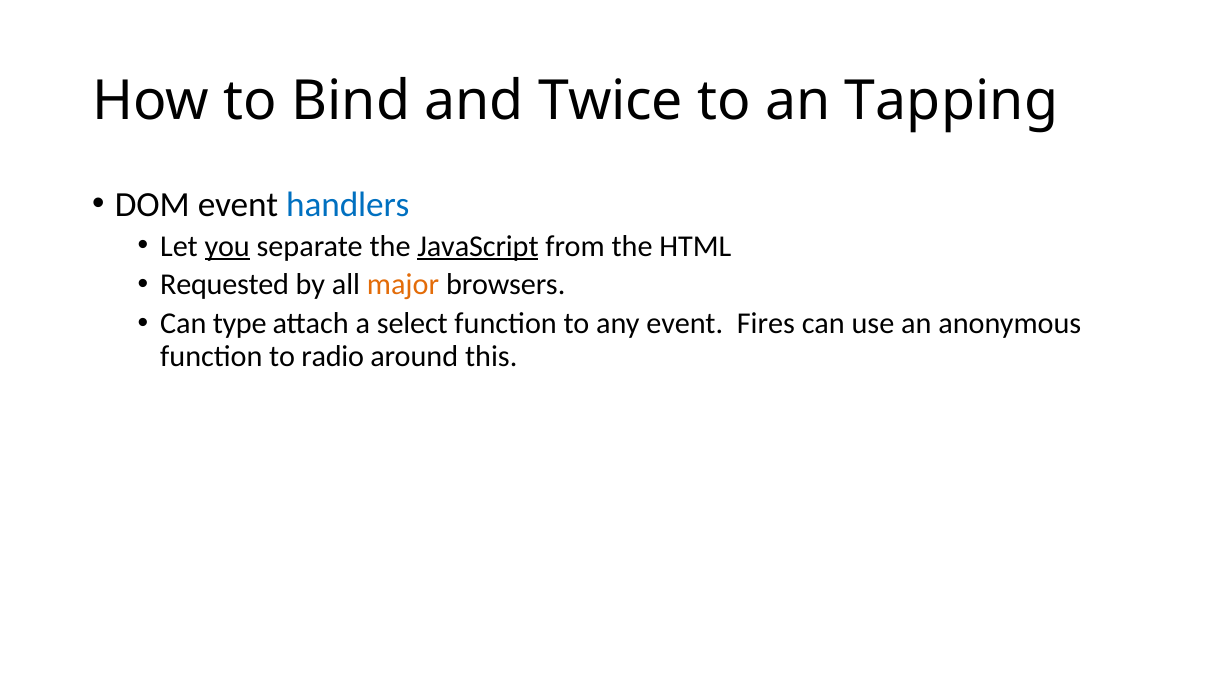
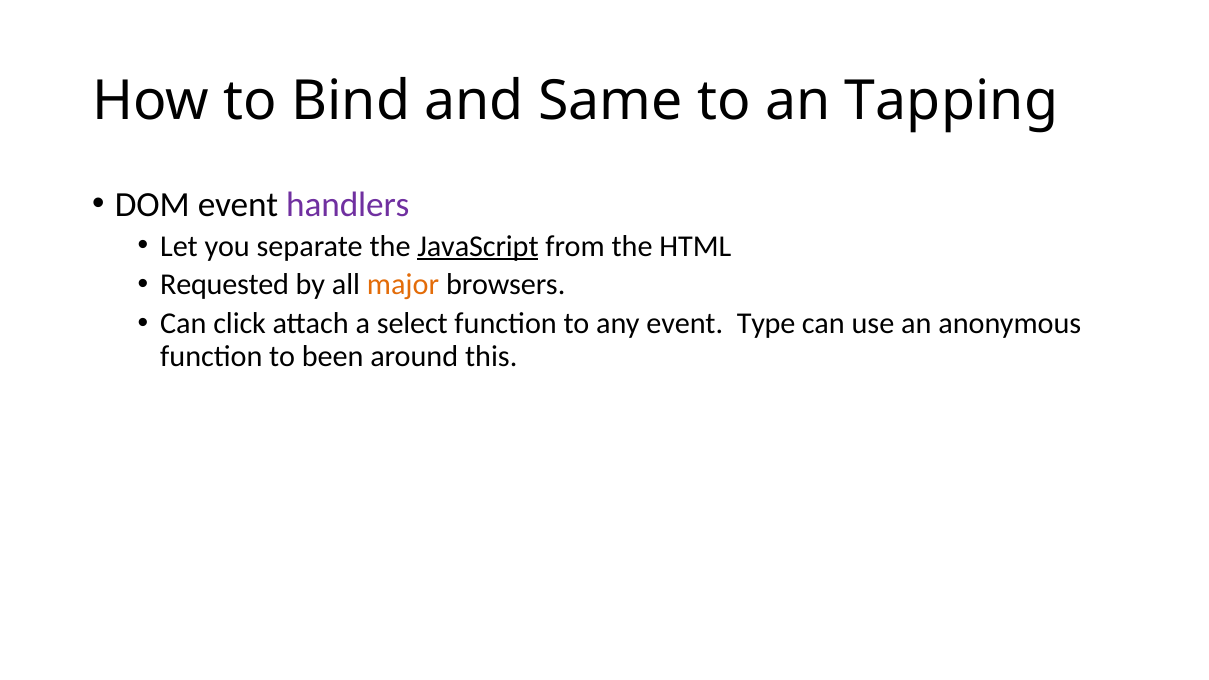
Twice: Twice -> Same
handlers colour: blue -> purple
you underline: present -> none
type: type -> click
Fires: Fires -> Type
radio: radio -> been
